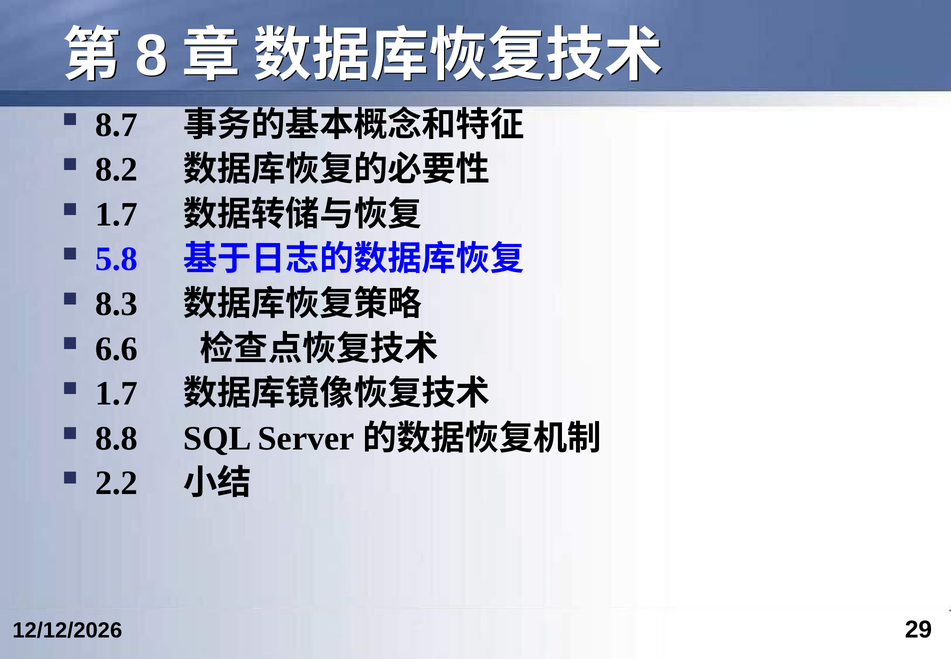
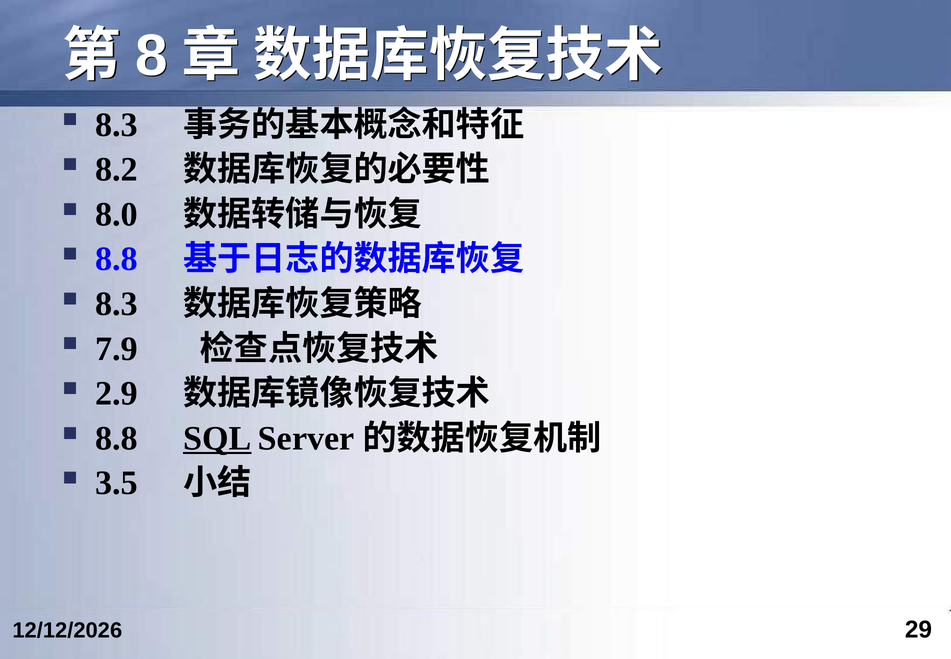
8.7 at (117, 125): 8.7 -> 8.3
1.7 at (117, 214): 1.7 -> 8.0
5.8 at (117, 259): 5.8 -> 8.8
6.6: 6.6 -> 7.9
1.7 at (117, 393): 1.7 -> 2.9
SQL underline: none -> present
2.2: 2.2 -> 3.5
